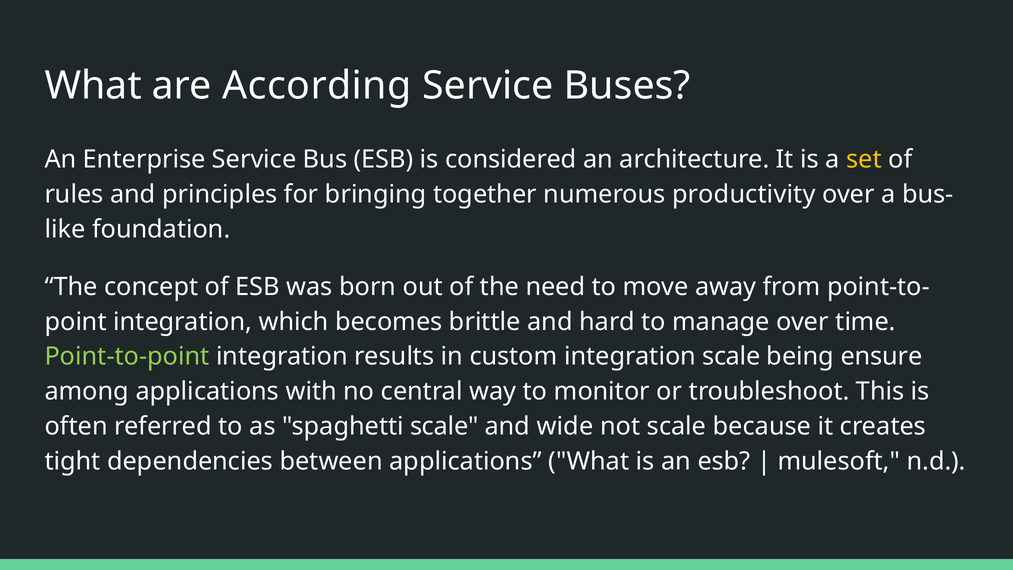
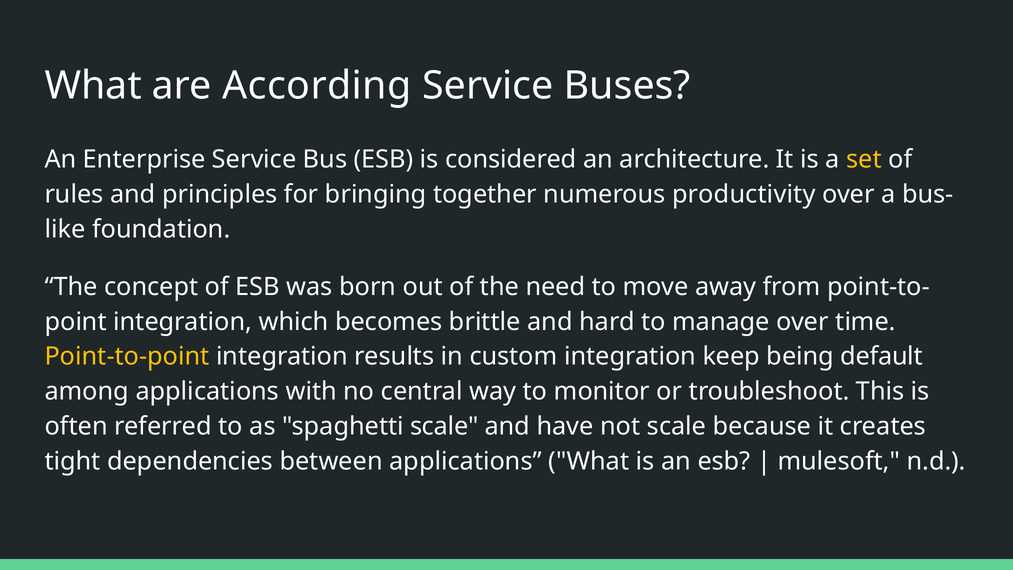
Point-to-point colour: light green -> yellow
integration scale: scale -> keep
ensure: ensure -> default
wide: wide -> have
